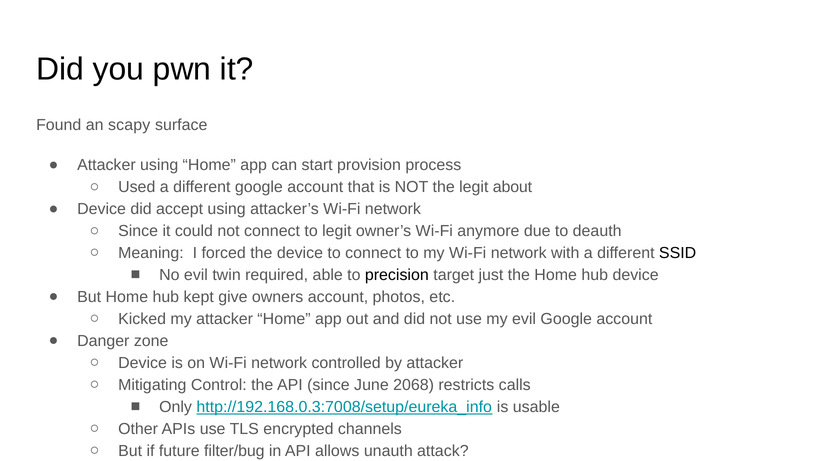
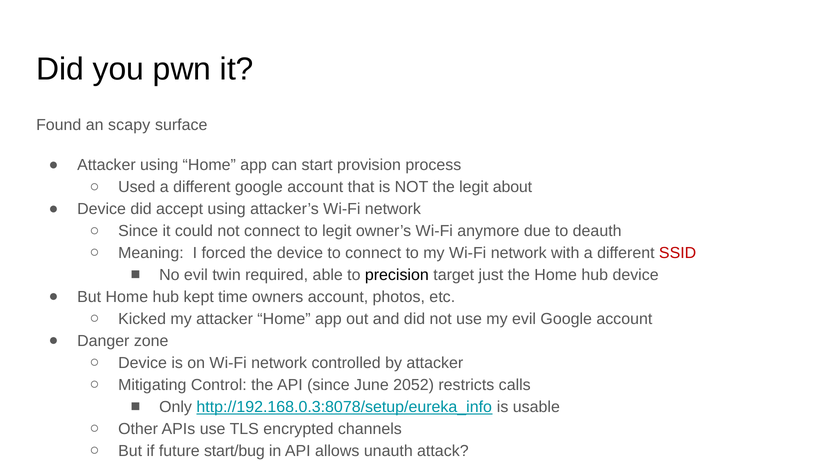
SSID colour: black -> red
give: give -> time
2068: 2068 -> 2052
http://192.168.0.3:7008/setup/eureka_info: http://192.168.0.3:7008/setup/eureka_info -> http://192.168.0.3:8078/setup/eureka_info
filter/bug: filter/bug -> start/bug
